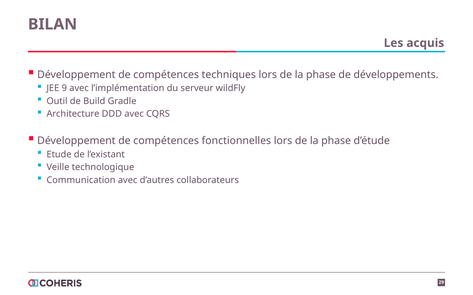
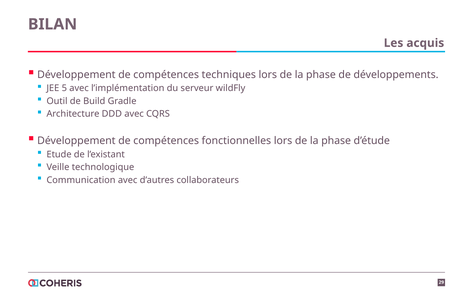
9: 9 -> 5
